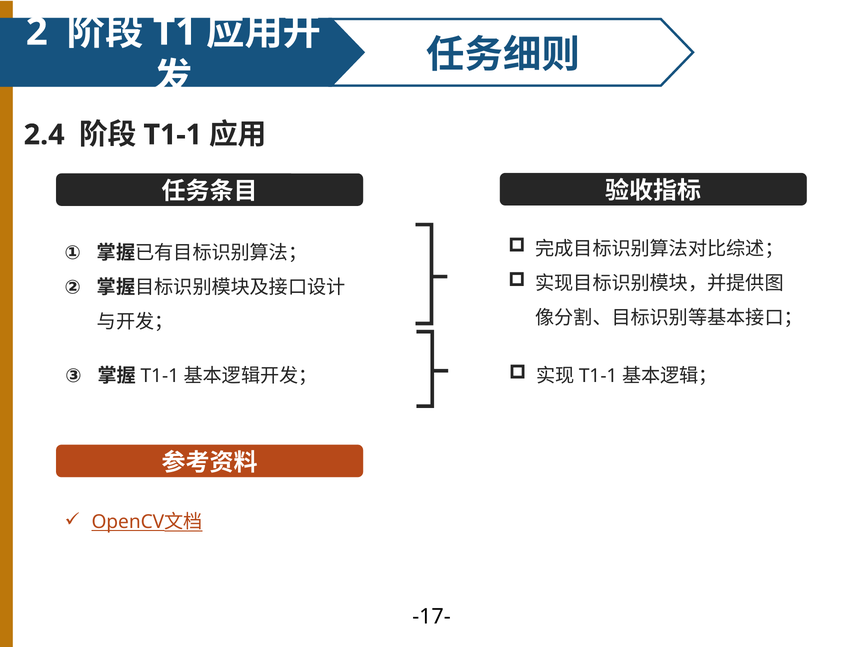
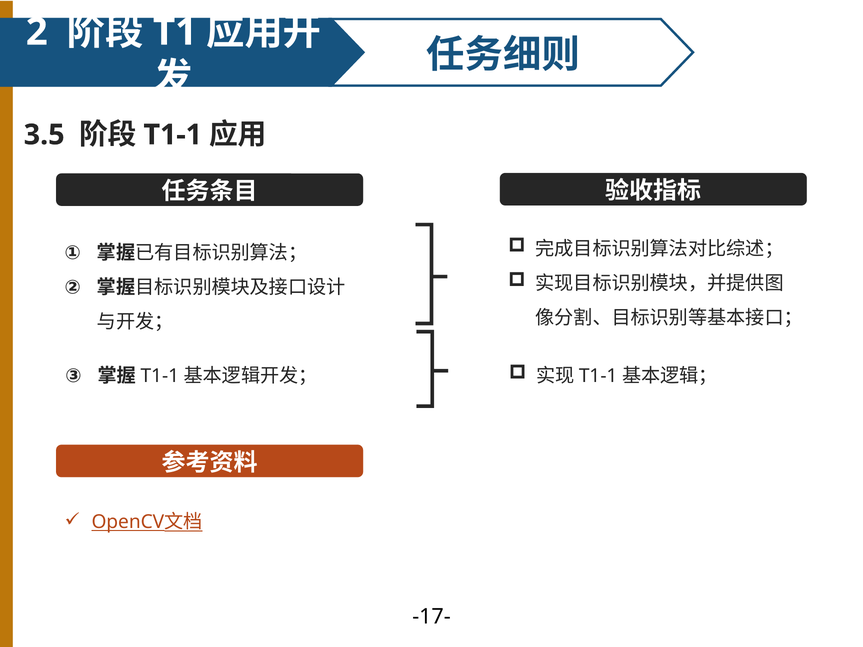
2.4: 2.4 -> 3.5
